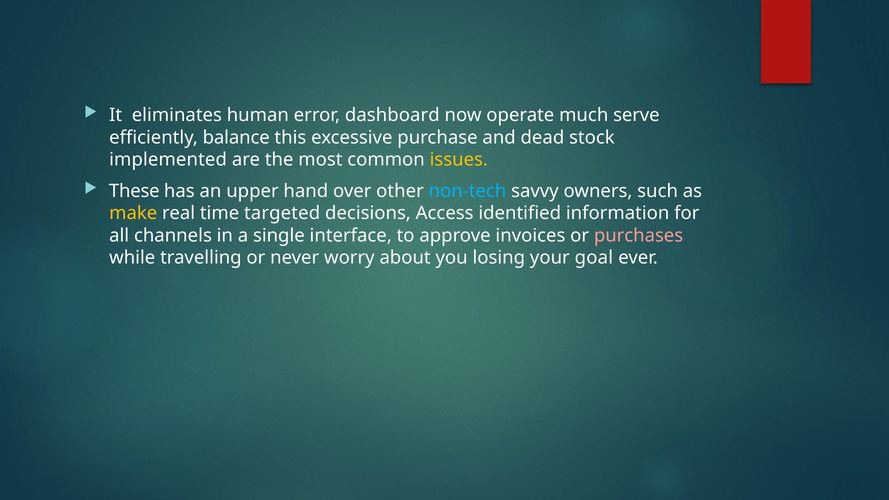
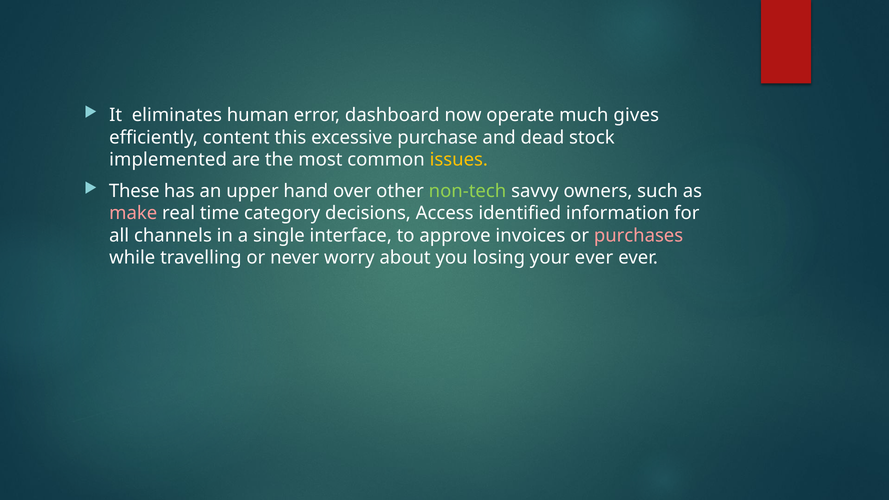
serve: serve -> gives
balance: balance -> content
non-tech colour: light blue -> light green
make colour: yellow -> pink
targeted: targeted -> category
your goal: goal -> ever
